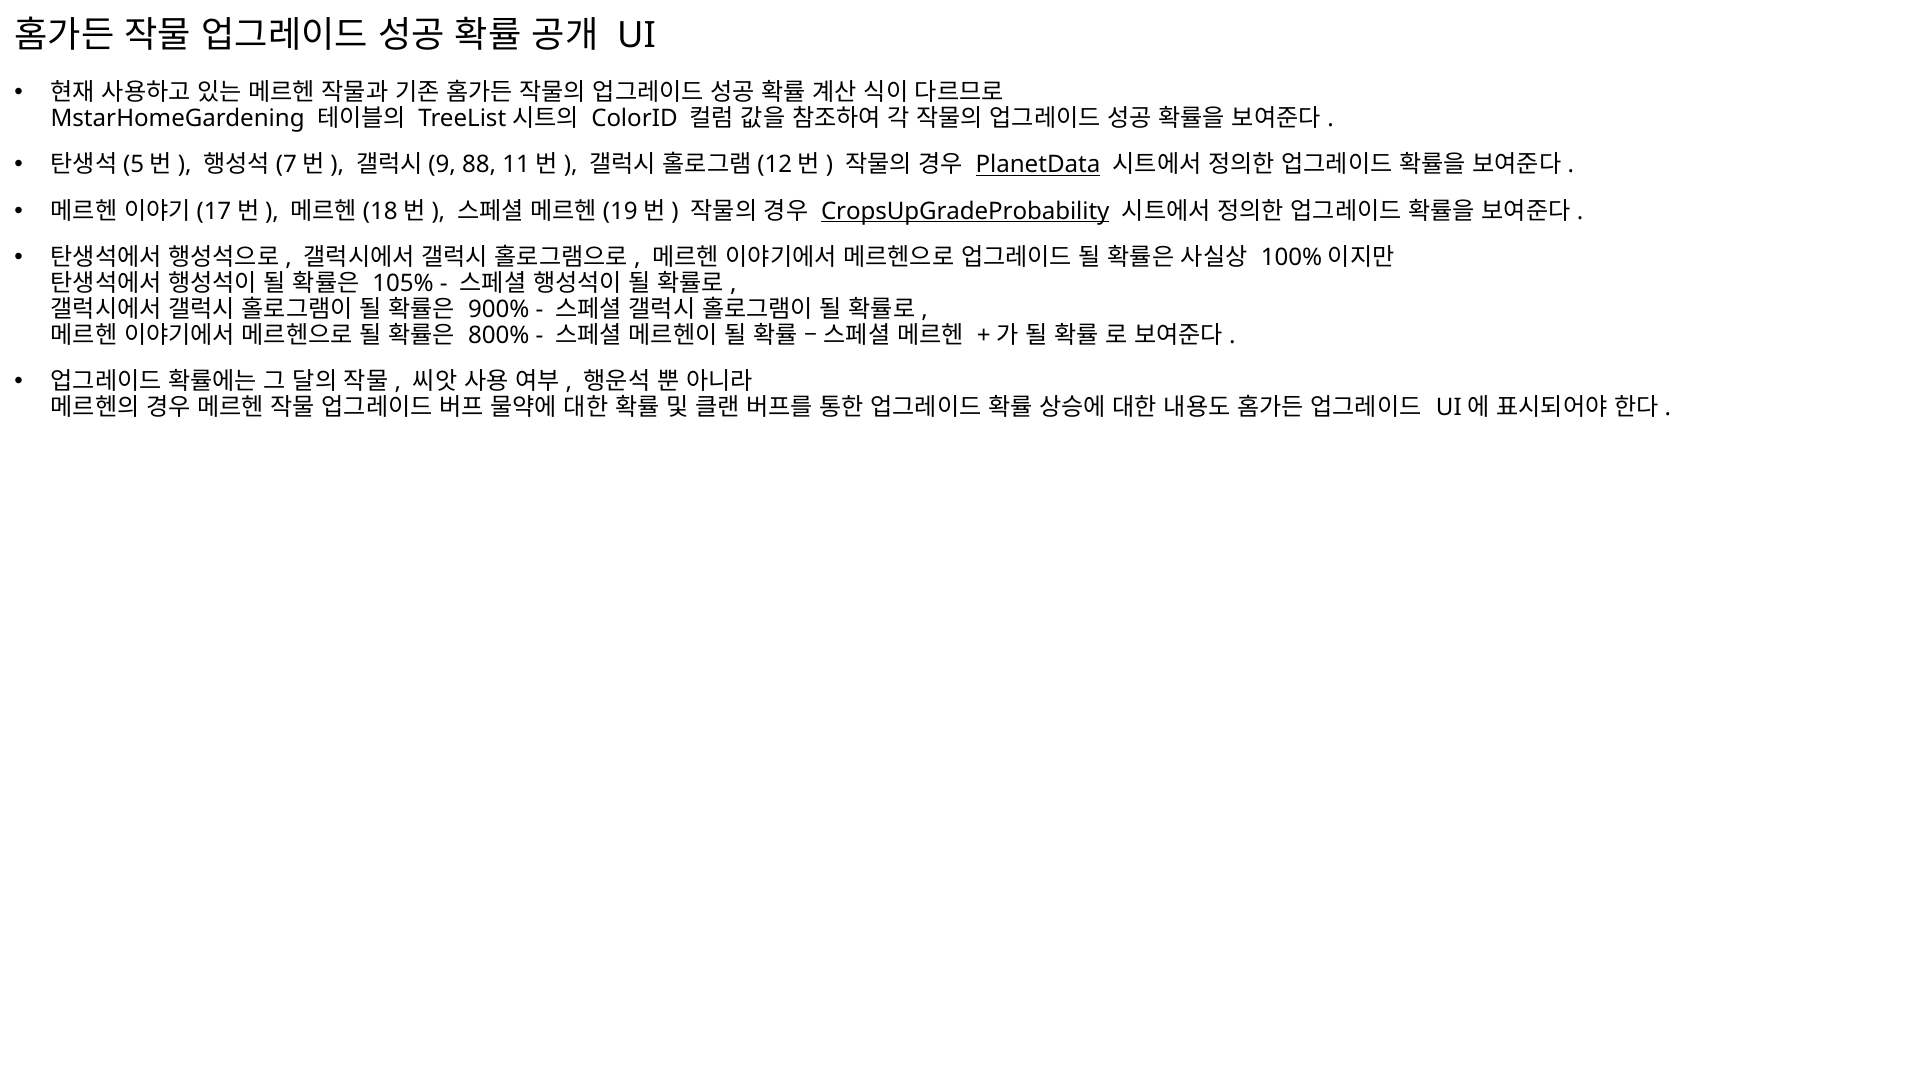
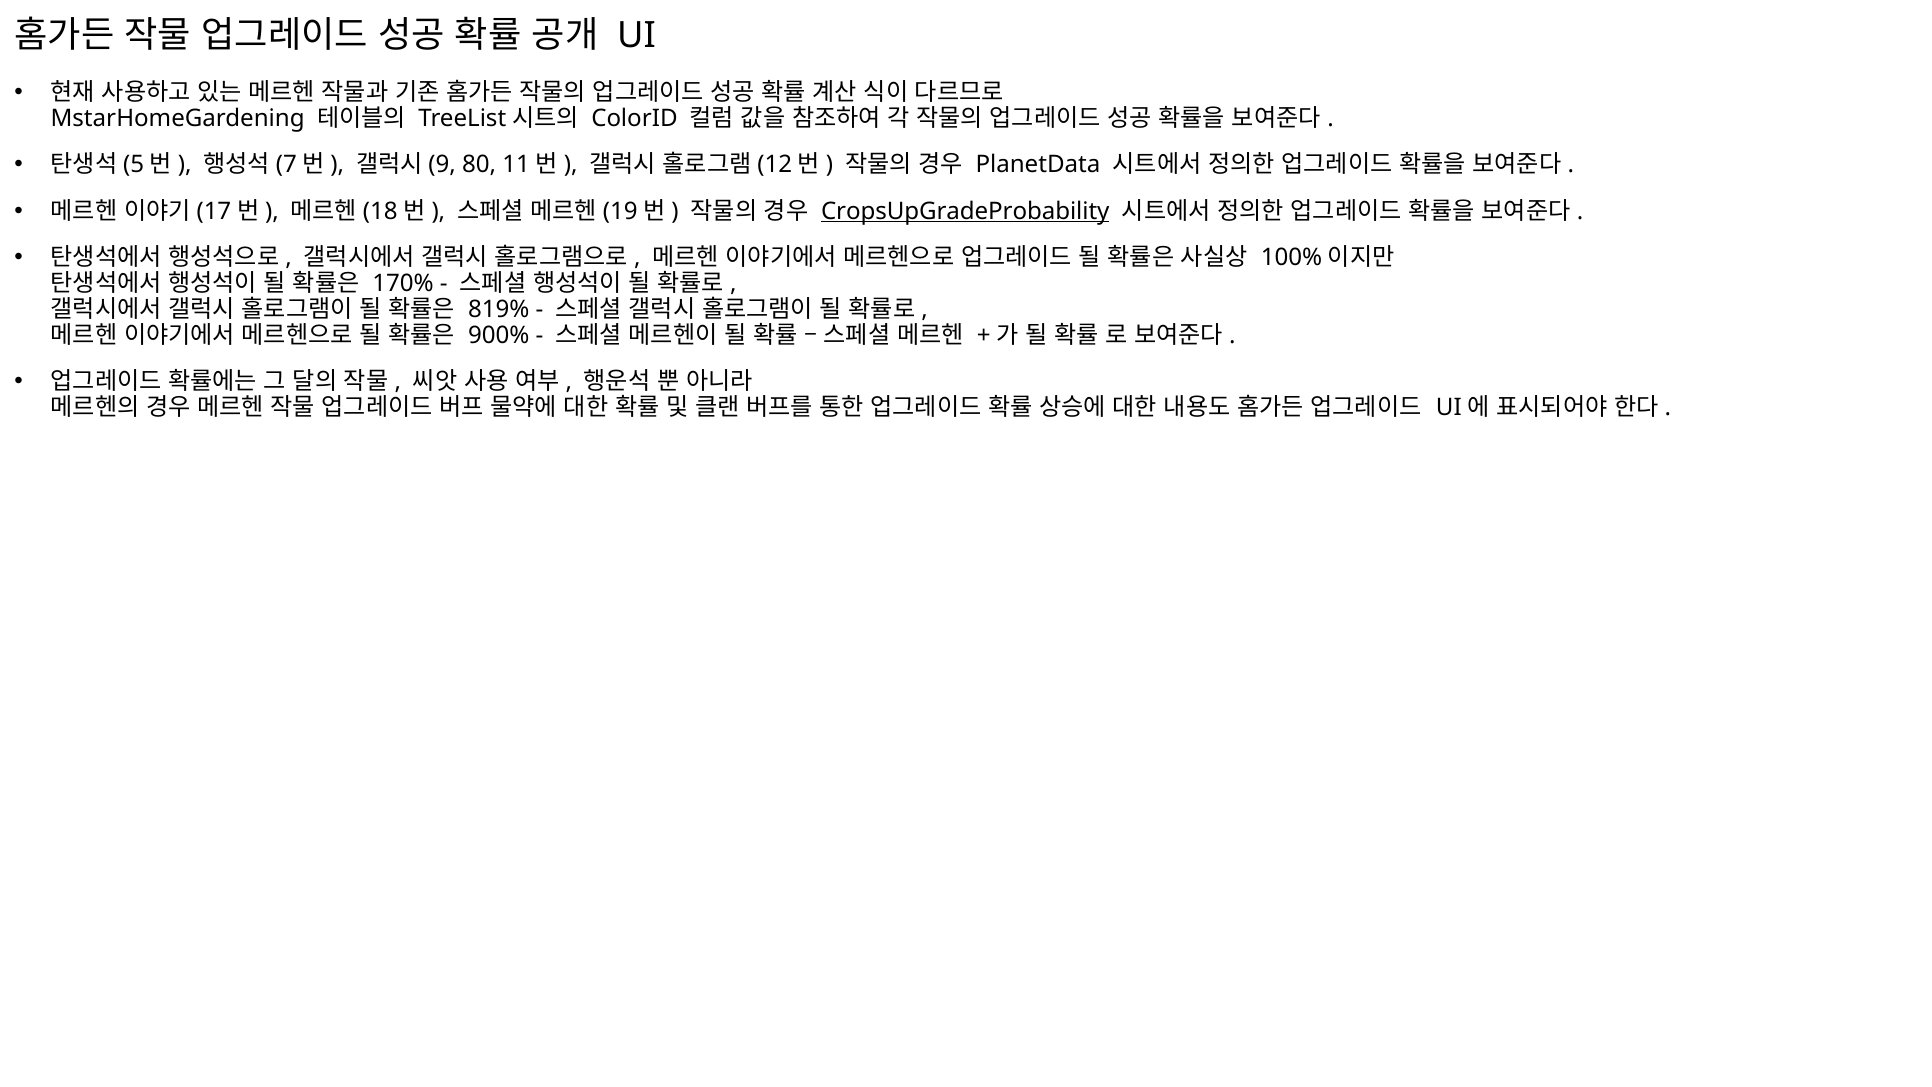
88: 88 -> 80
PlanetData underline: present -> none
105%: 105% -> 170%
900%: 900% -> 819%
800%: 800% -> 900%
